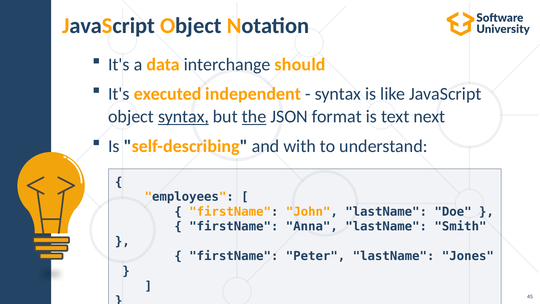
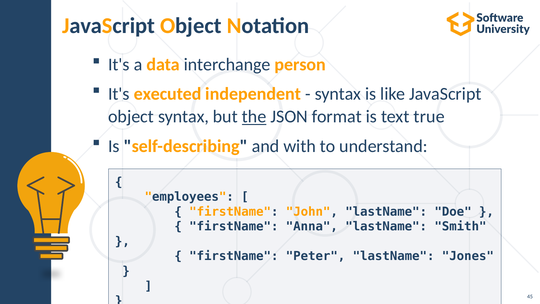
should: should -> person
syntax at (183, 117) underline: present -> none
next: next -> true
